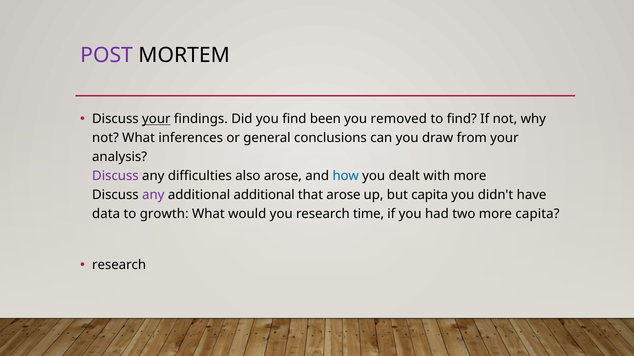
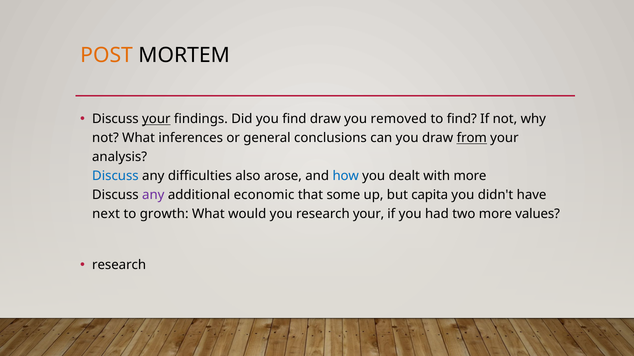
POST colour: purple -> orange
find been: been -> draw
from underline: none -> present
Discuss at (115, 176) colour: purple -> blue
additional additional: additional -> economic
that arose: arose -> some
data: data -> next
research time: time -> your
more capita: capita -> values
